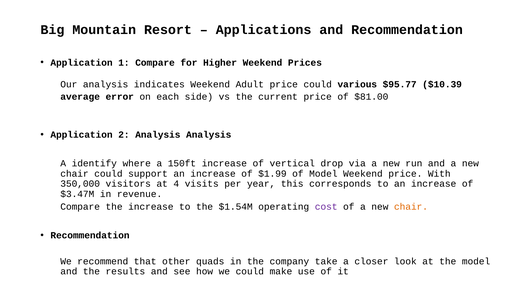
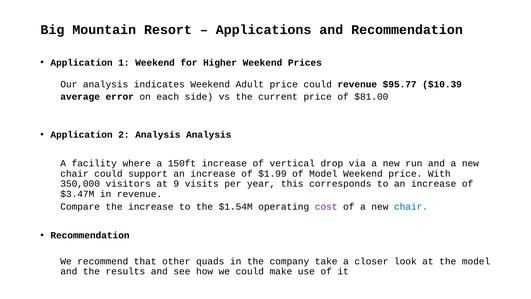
1 Compare: Compare -> Weekend
could various: various -> revenue
identify: identify -> facility
4: 4 -> 9
chair at (411, 207) colour: orange -> blue
